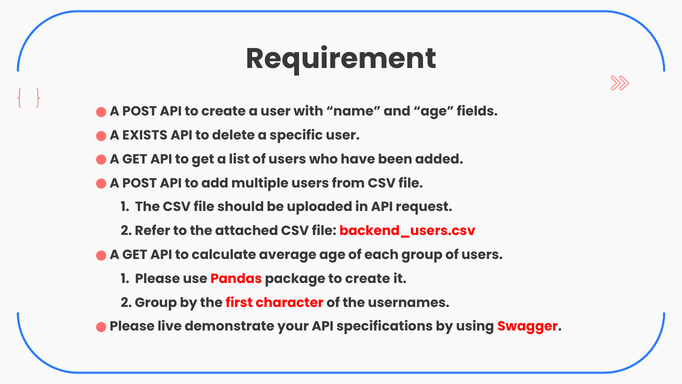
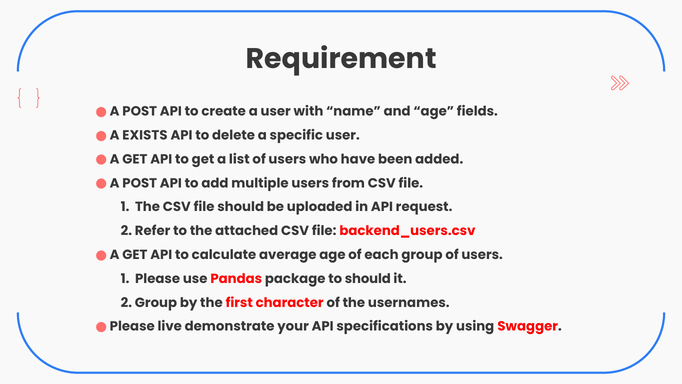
package to create: create -> should
